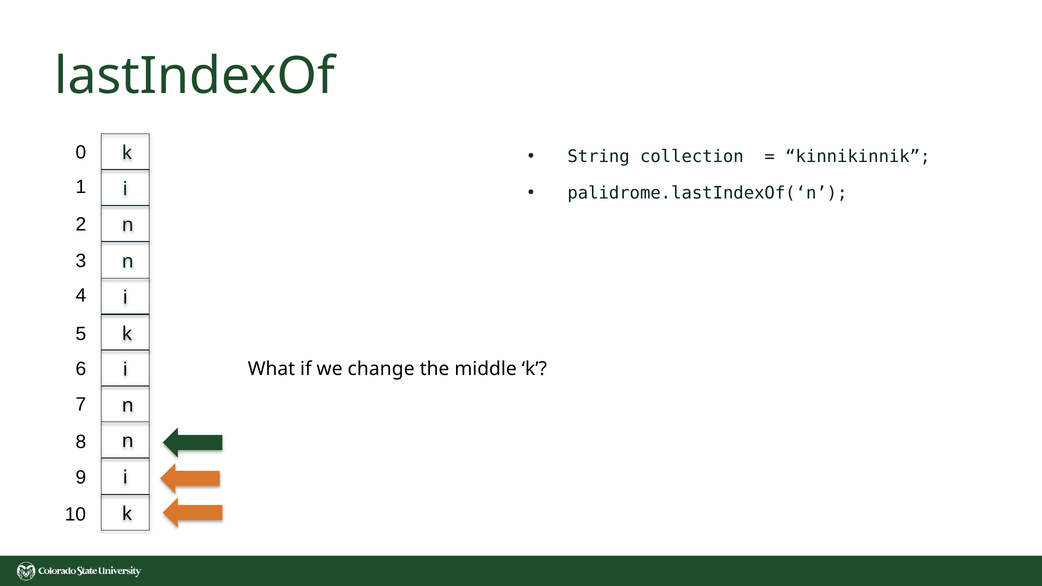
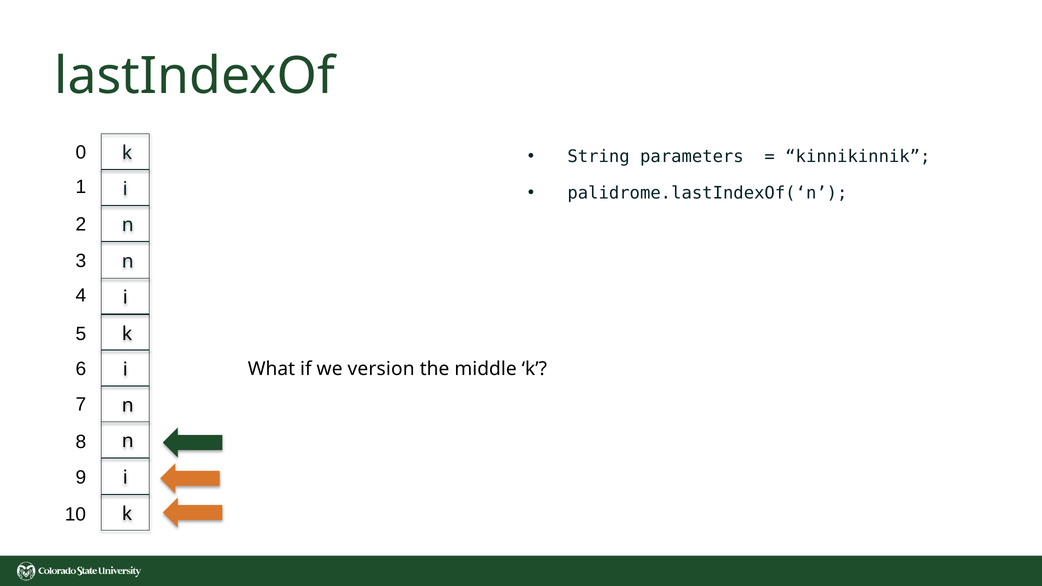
collection: collection -> parameters
change: change -> version
